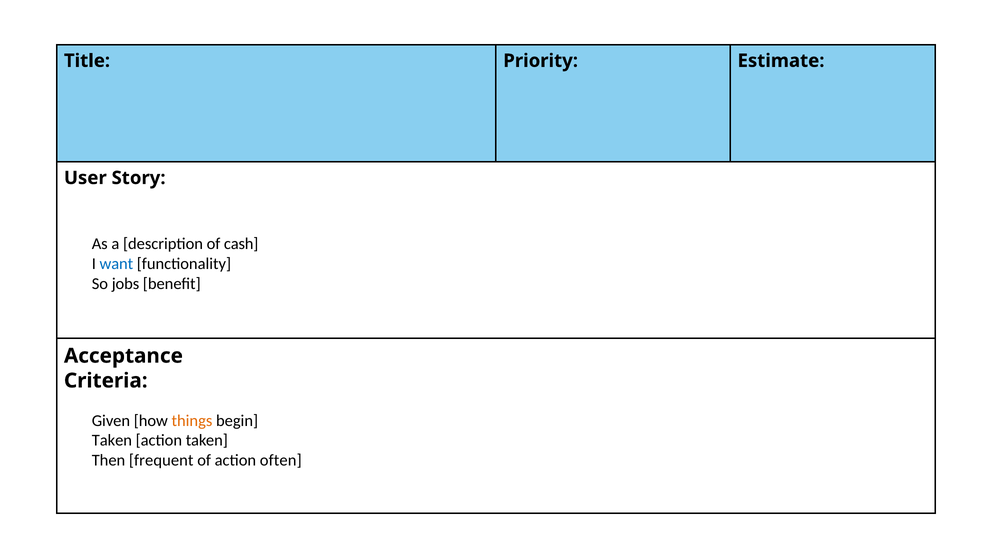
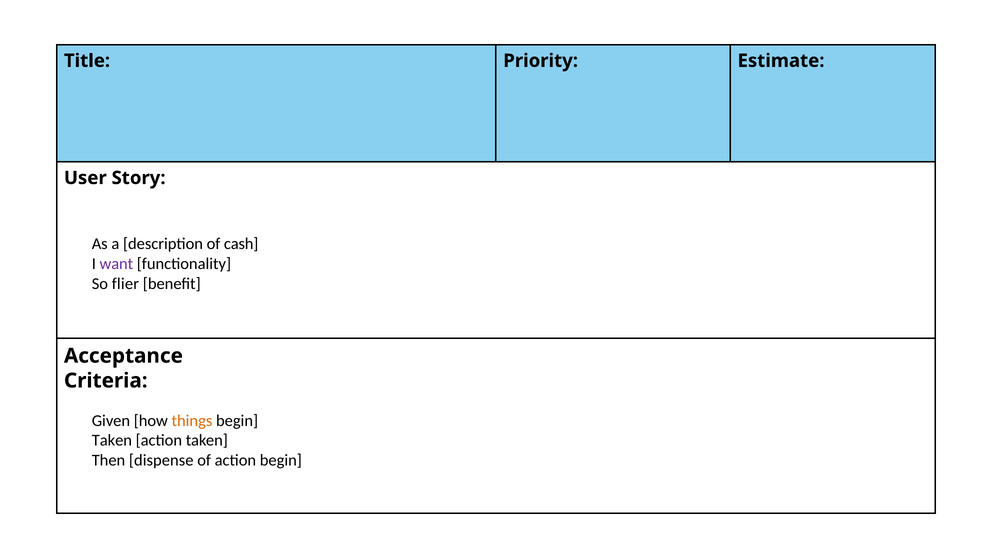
want colour: blue -> purple
jobs: jobs -> flier
frequent: frequent -> dispense
action often: often -> begin
